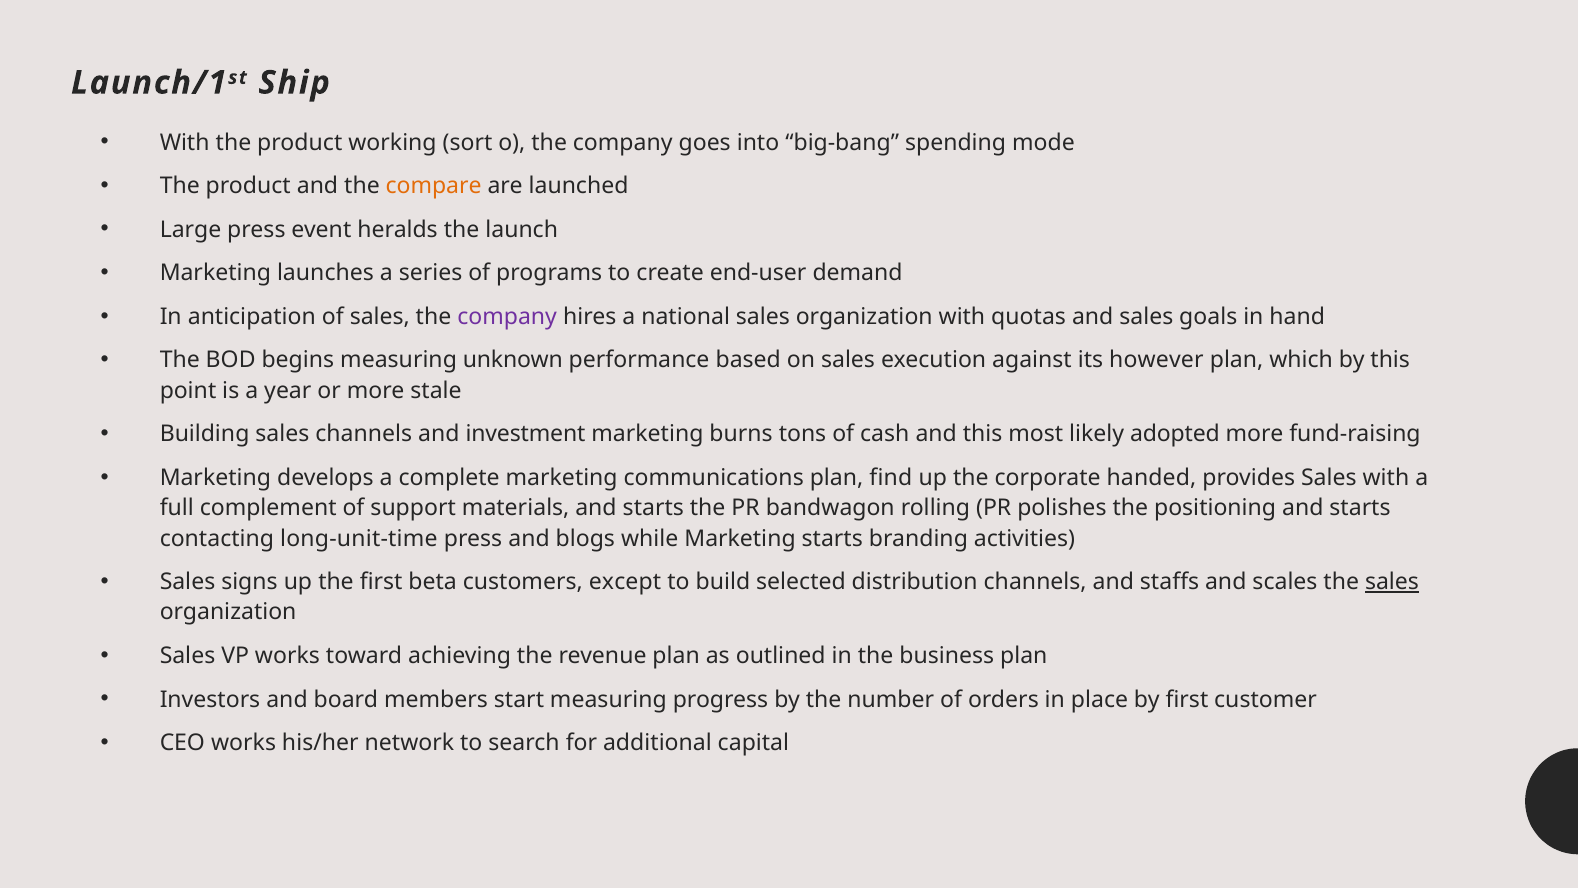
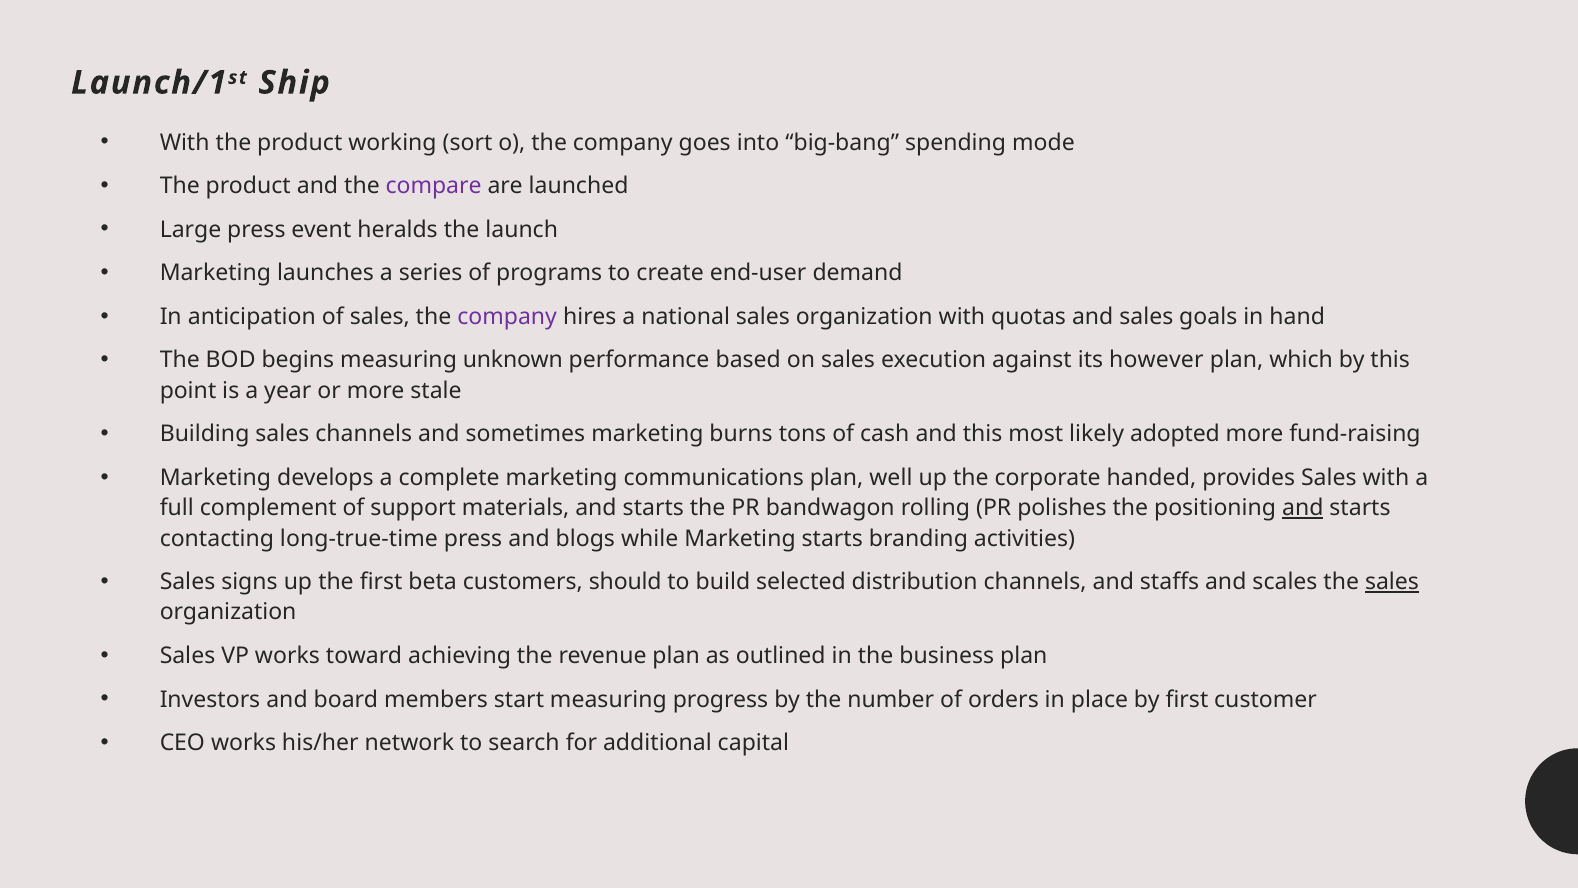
compare colour: orange -> purple
investment: investment -> sometimes
find: find -> well
and at (1303, 508) underline: none -> present
long-unit-time: long-unit-time -> long-true-time
except: except -> should
